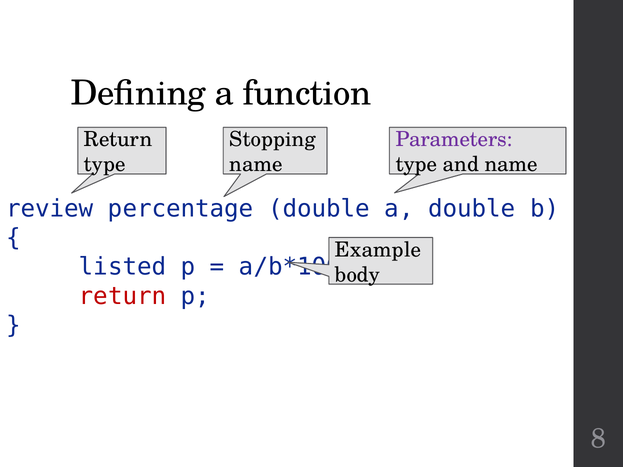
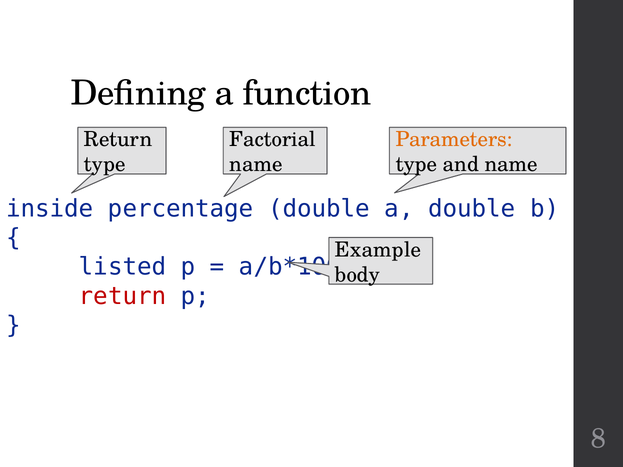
Stopping: Stopping -> Factorial
Parameters colour: purple -> orange
review: review -> inside
